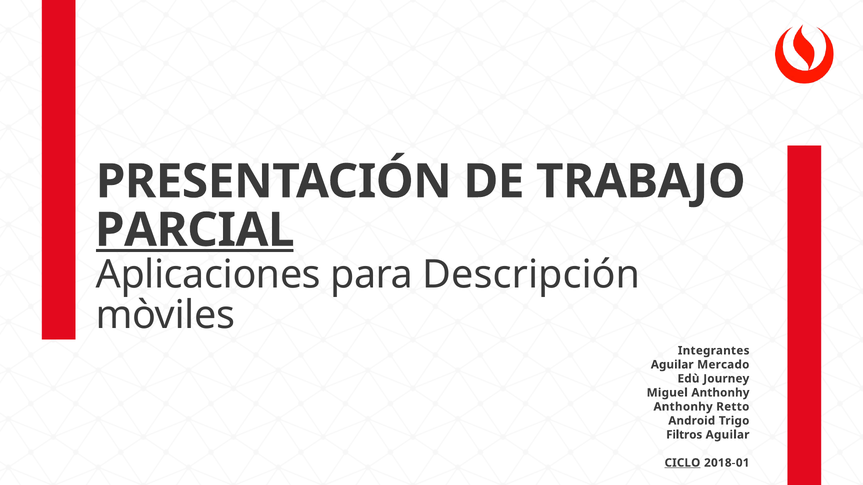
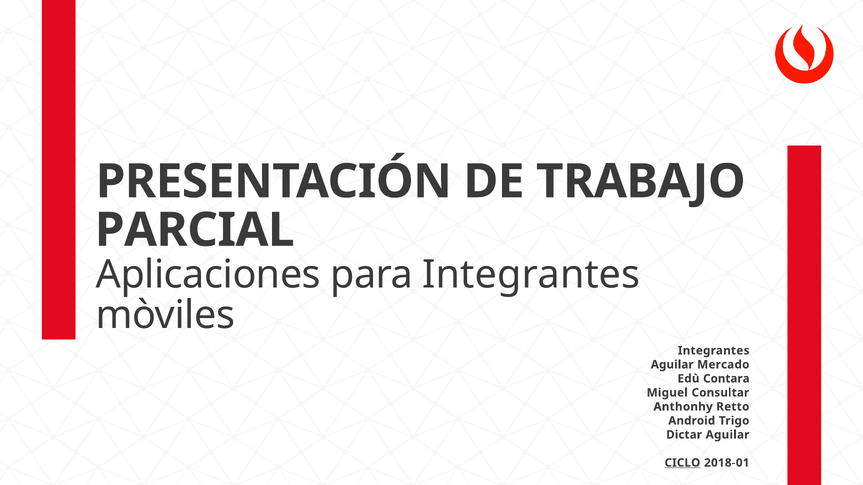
PARCIAL underline: present -> none
para Descripción: Descripción -> Integrantes
Journey: Journey -> Contara
Miguel Anthonhy: Anthonhy -> Consultar
Filtros: Filtros -> Dictar
